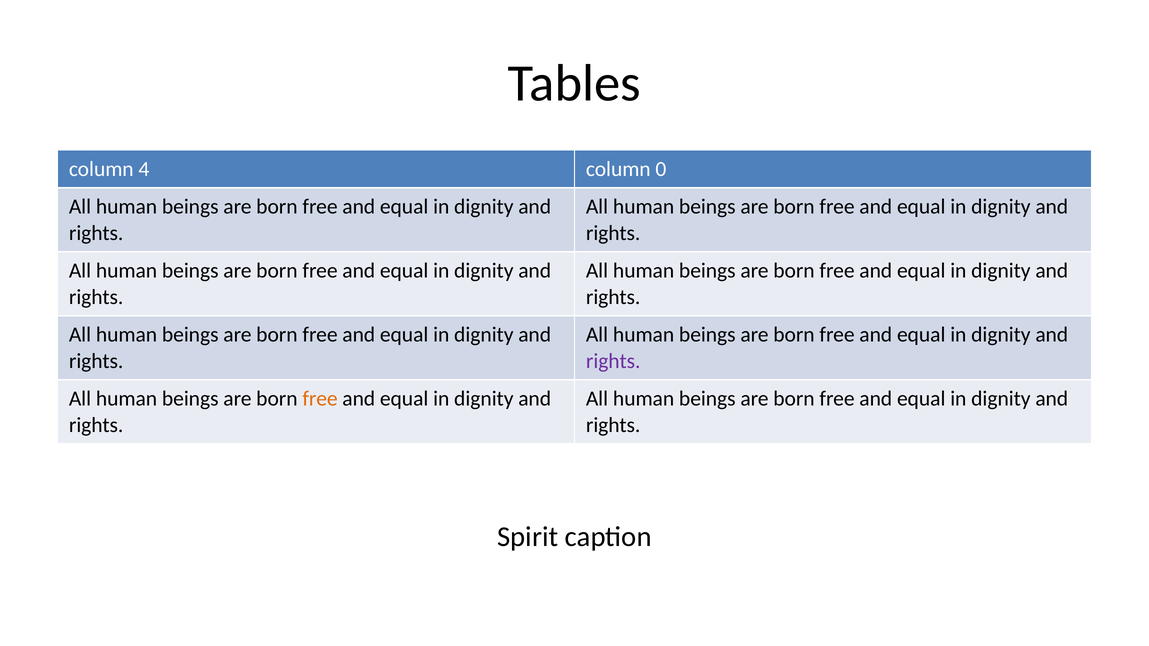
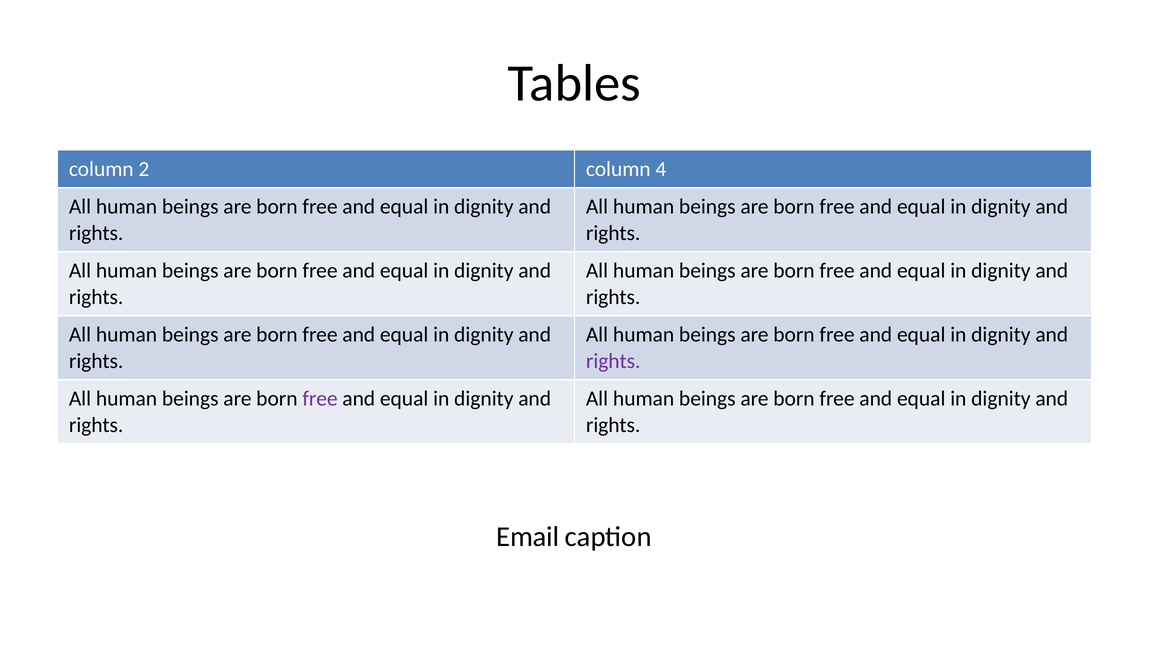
4: 4 -> 2
0: 0 -> 4
free at (320, 399) colour: orange -> purple
Spirit: Spirit -> Email
